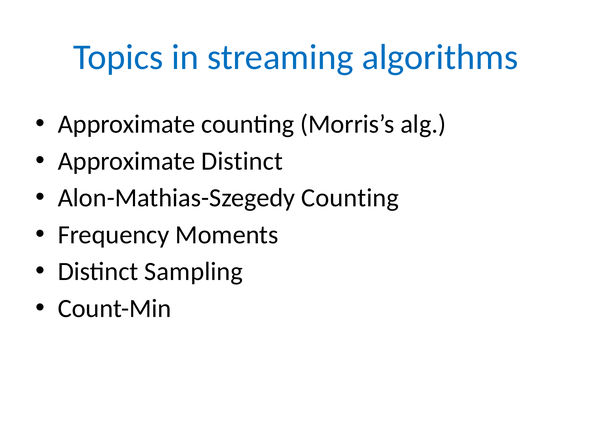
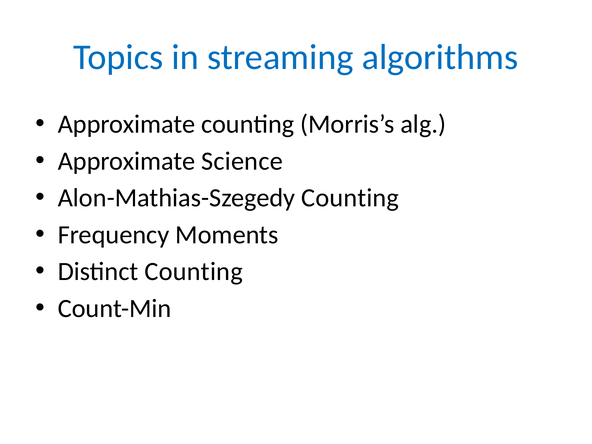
Approximate Distinct: Distinct -> Science
Distinct Sampling: Sampling -> Counting
